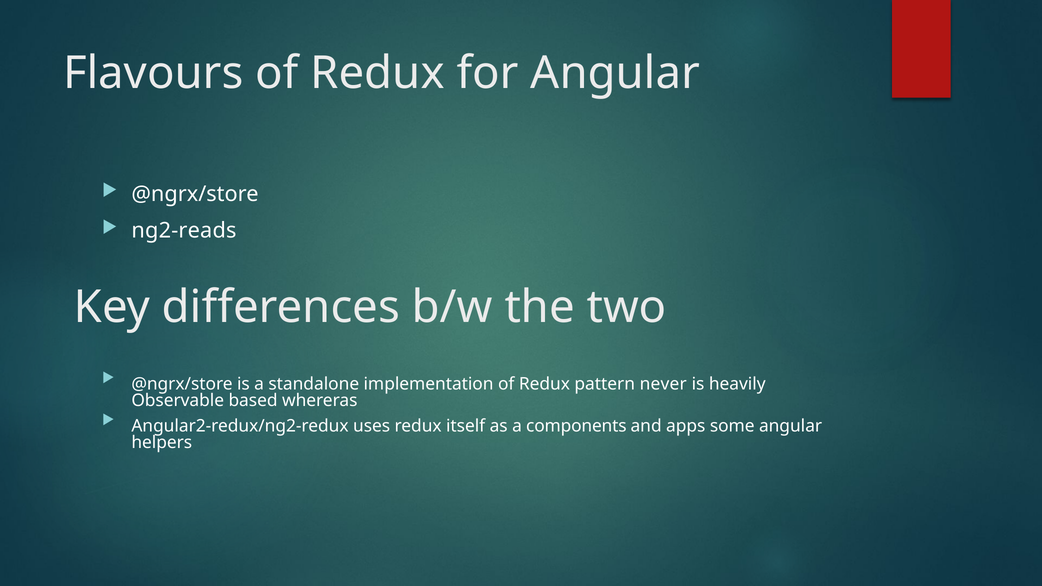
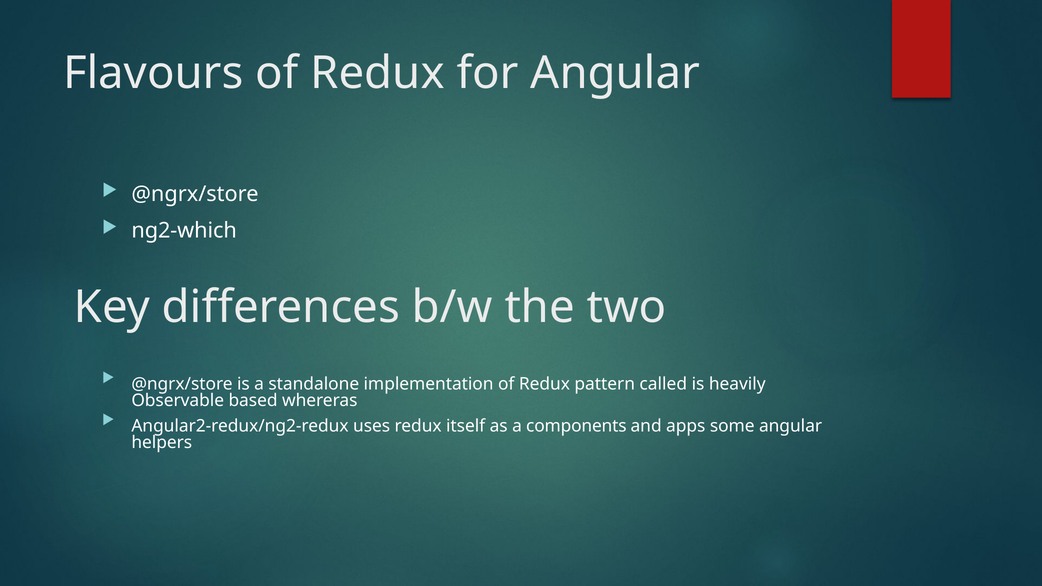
ng2-reads: ng2-reads -> ng2-which
never: never -> called
